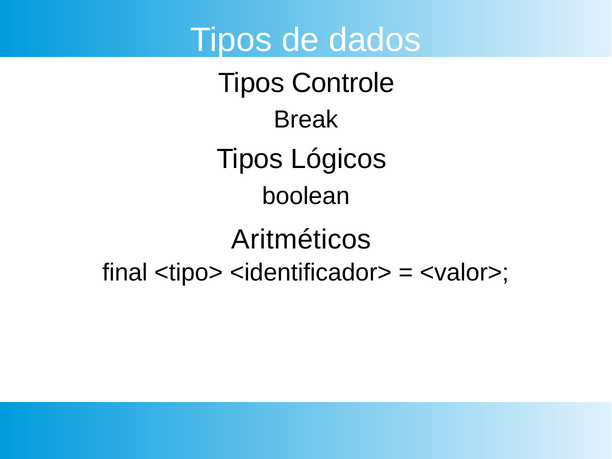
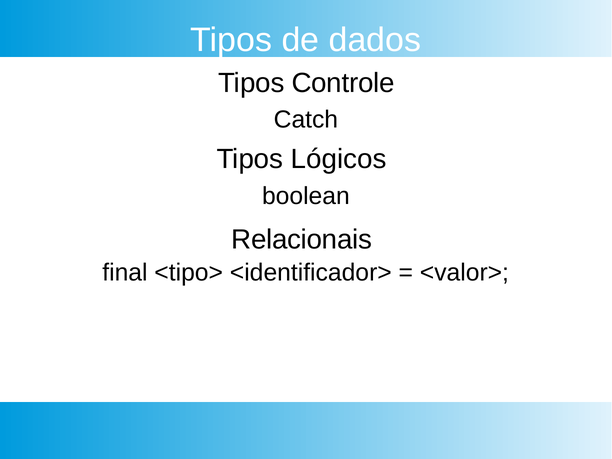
Break: Break -> Catch
Aritméticos: Aritméticos -> Relacionais
